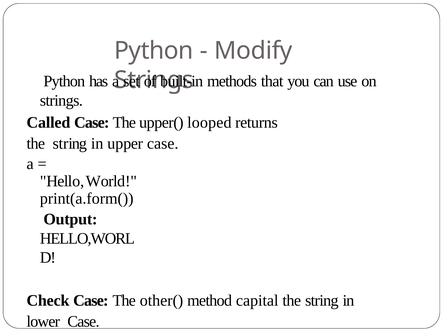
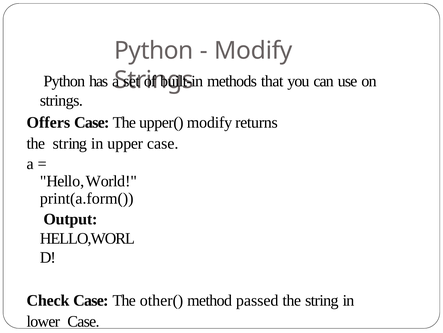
Called: Called -> Offers
upper( looped: looped -> modify
capital: capital -> passed
